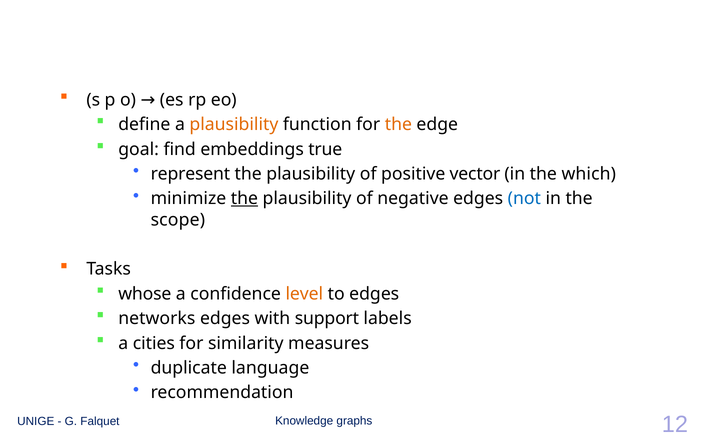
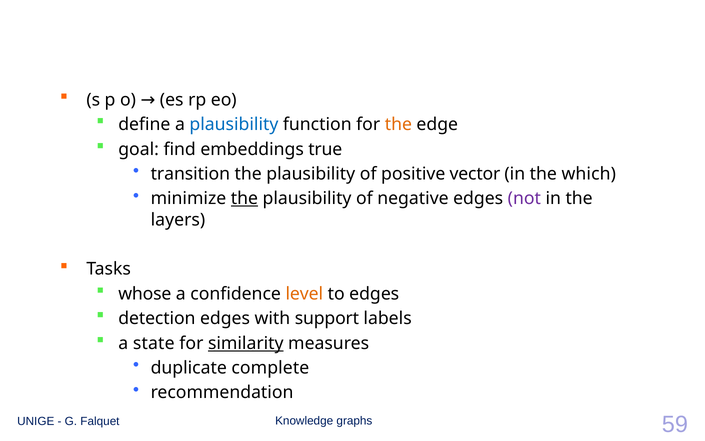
plausibility at (234, 124) colour: orange -> blue
represent: represent -> transition
not colour: blue -> purple
scope: scope -> layers
networks: networks -> detection
cities: cities -> state
similarity underline: none -> present
language: language -> complete
12: 12 -> 59
